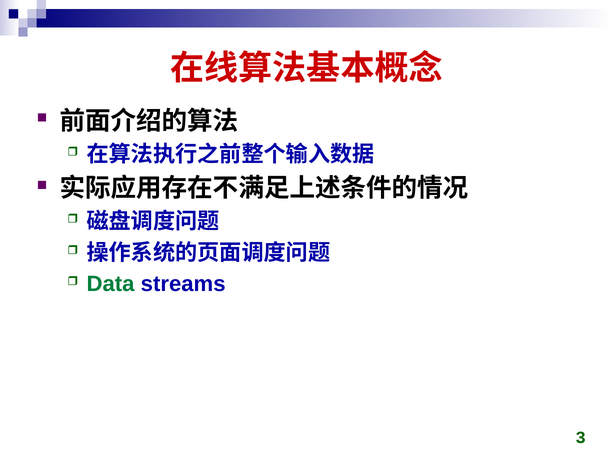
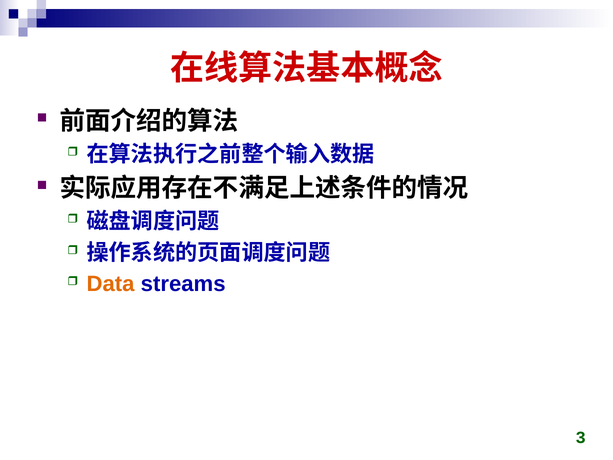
Data colour: green -> orange
